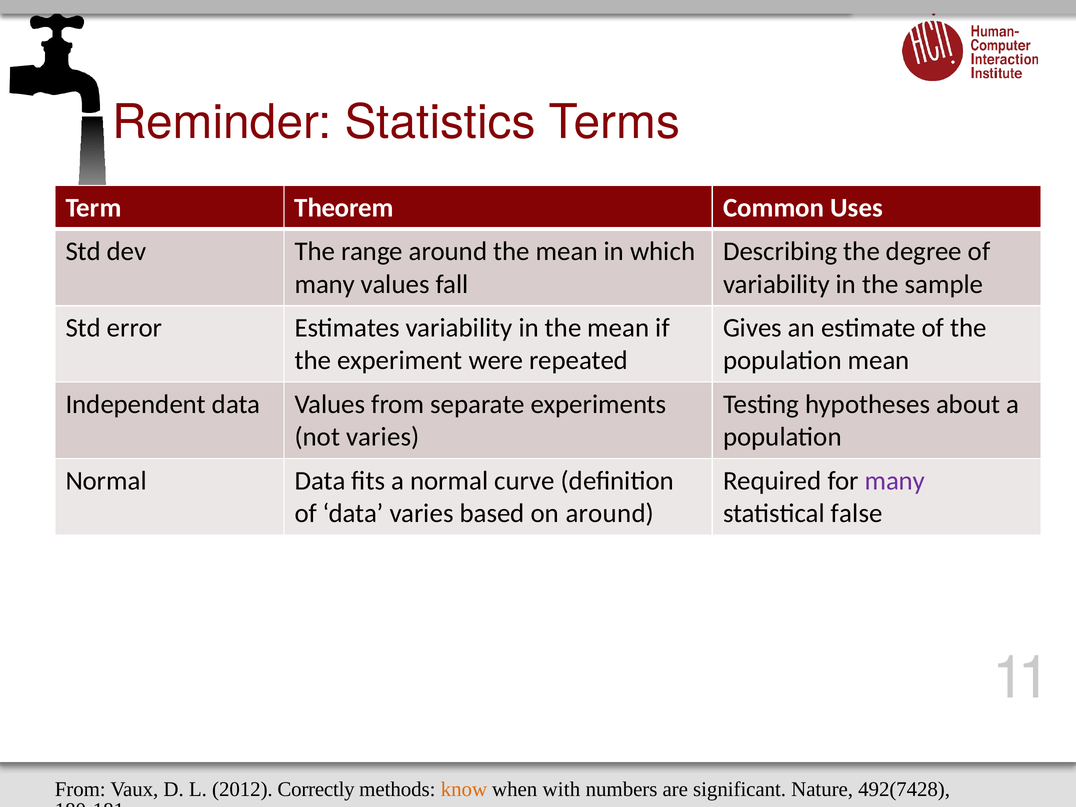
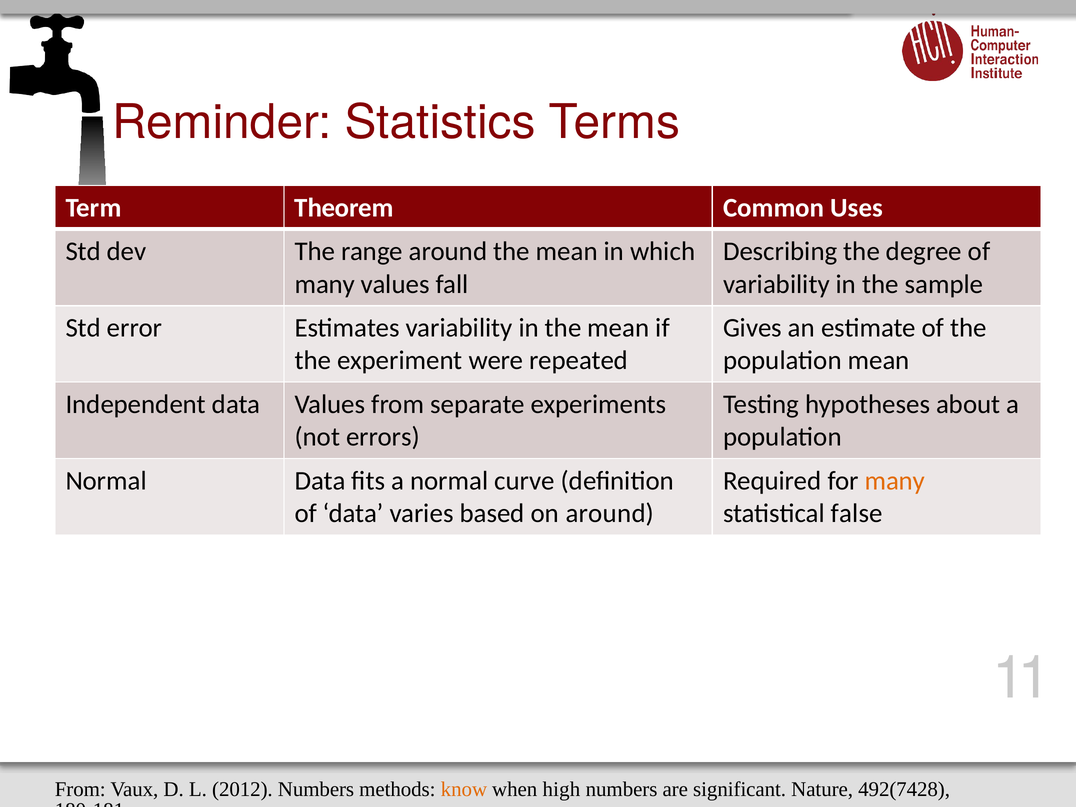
not varies: varies -> errors
many at (895, 481) colour: purple -> orange
2012 Correctly: Correctly -> Numbers
with: with -> high
